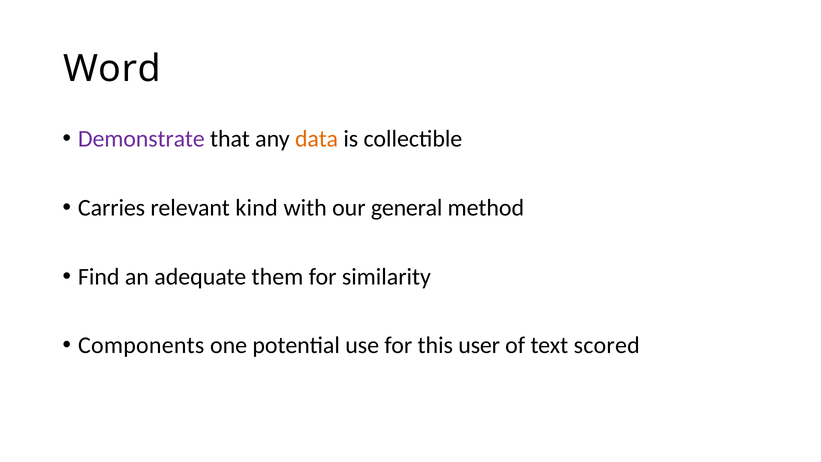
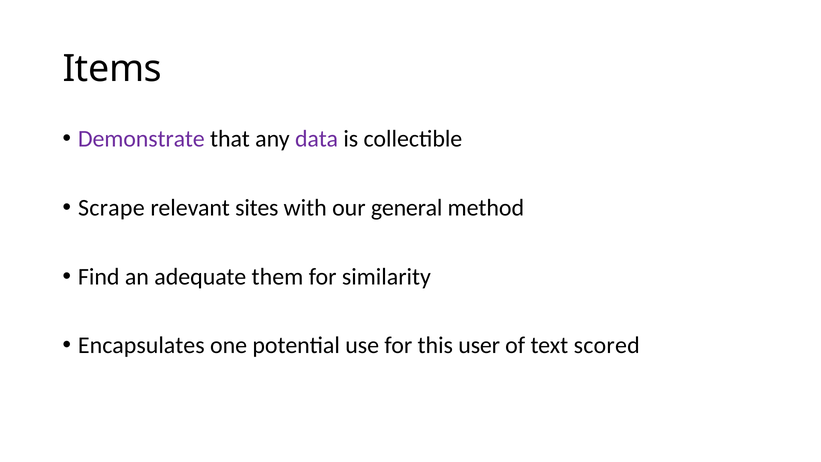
Word: Word -> Items
data colour: orange -> purple
Carries: Carries -> Scrape
kind: kind -> sites
Components: Components -> Encapsulates
